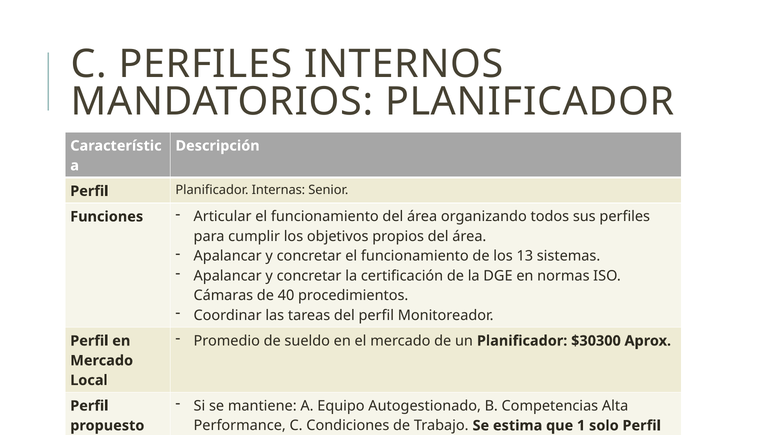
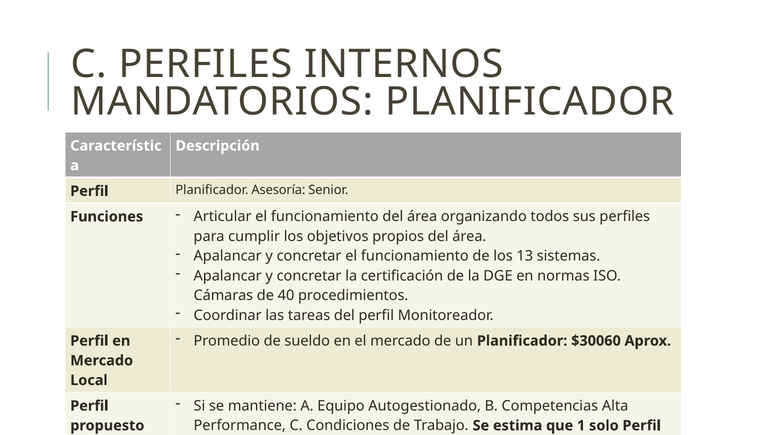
Internas: Internas -> Asesoría
$30300: $30300 -> $30060
